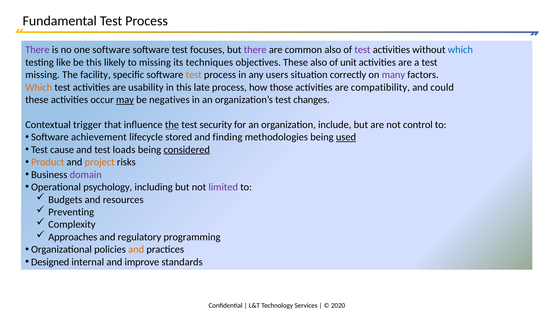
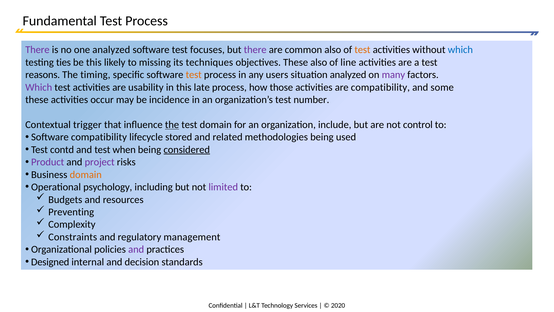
one software: software -> analyzed
test at (362, 50) colour: purple -> orange
like: like -> ties
unit: unit -> line
missing at (43, 75): missing -> reasons
facility: facility -> timing
situation correctly: correctly -> analyzed
Which at (39, 87) colour: orange -> purple
could: could -> some
may underline: present -> none
negatives: negatives -> incidence
changes: changes -> number
test security: security -> domain
Software achievement: achievement -> compatibility
finding: finding -> related
used underline: present -> none
cause: cause -> contd
loads: loads -> when
Product colour: orange -> purple
project colour: orange -> purple
domain at (86, 174) colour: purple -> orange
Approaches: Approaches -> Constraints
programming: programming -> management
and at (136, 249) colour: orange -> purple
improve: improve -> decision
